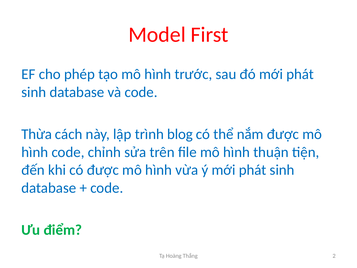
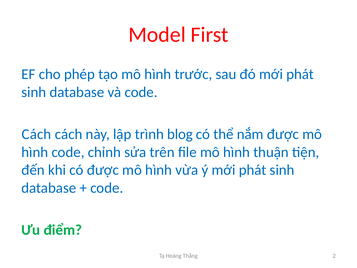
Thừa at (37, 134): Thừa -> Cách
